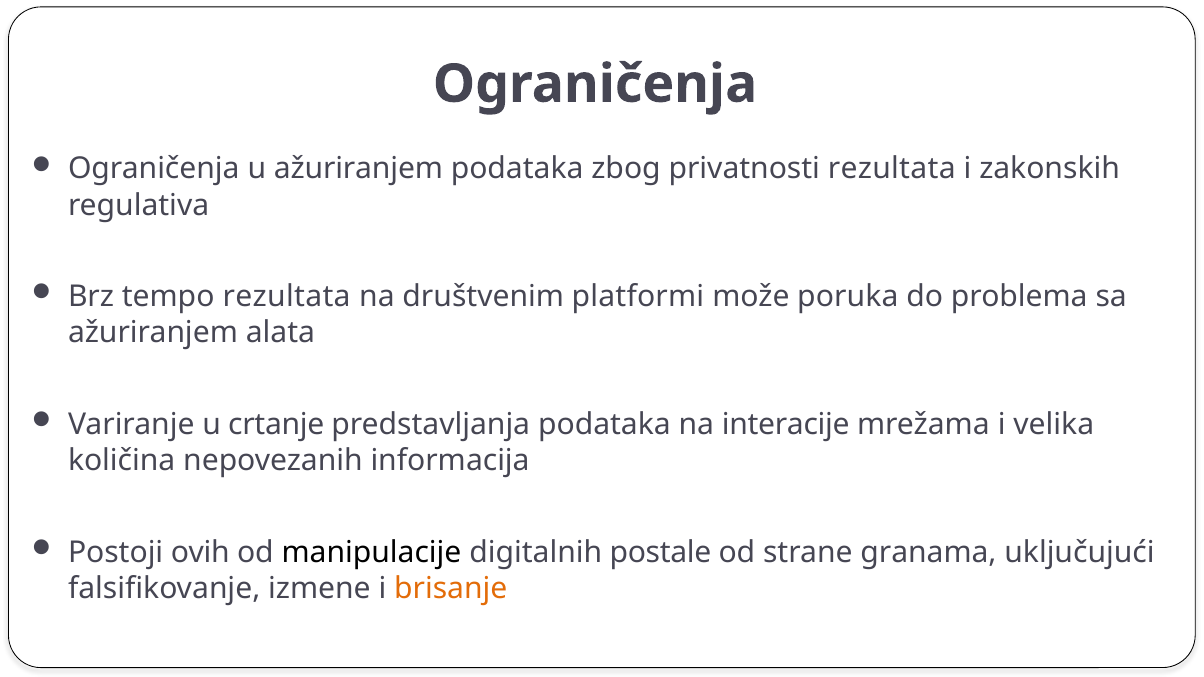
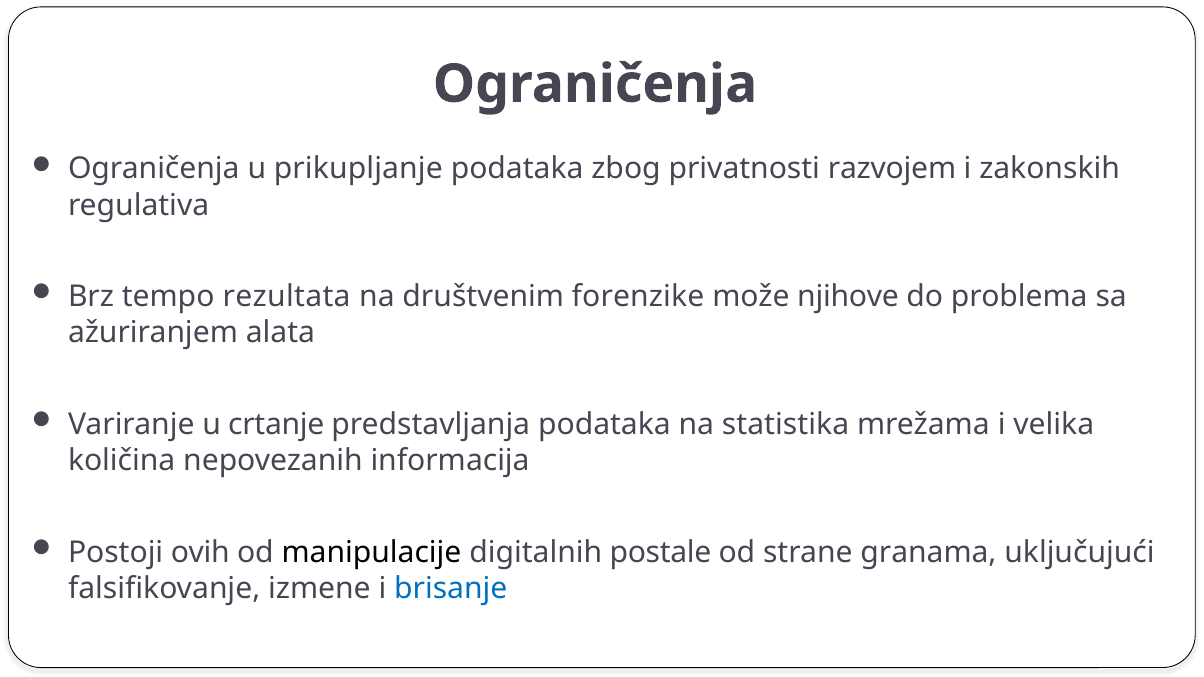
u ažuriranjem: ažuriranjem -> prikupljanje
privatnosti rezultata: rezultata -> razvojem
platformi: platformi -> forenzike
poruka: poruka -> njihove
interacije: interacije -> statistika
brisanje colour: orange -> blue
